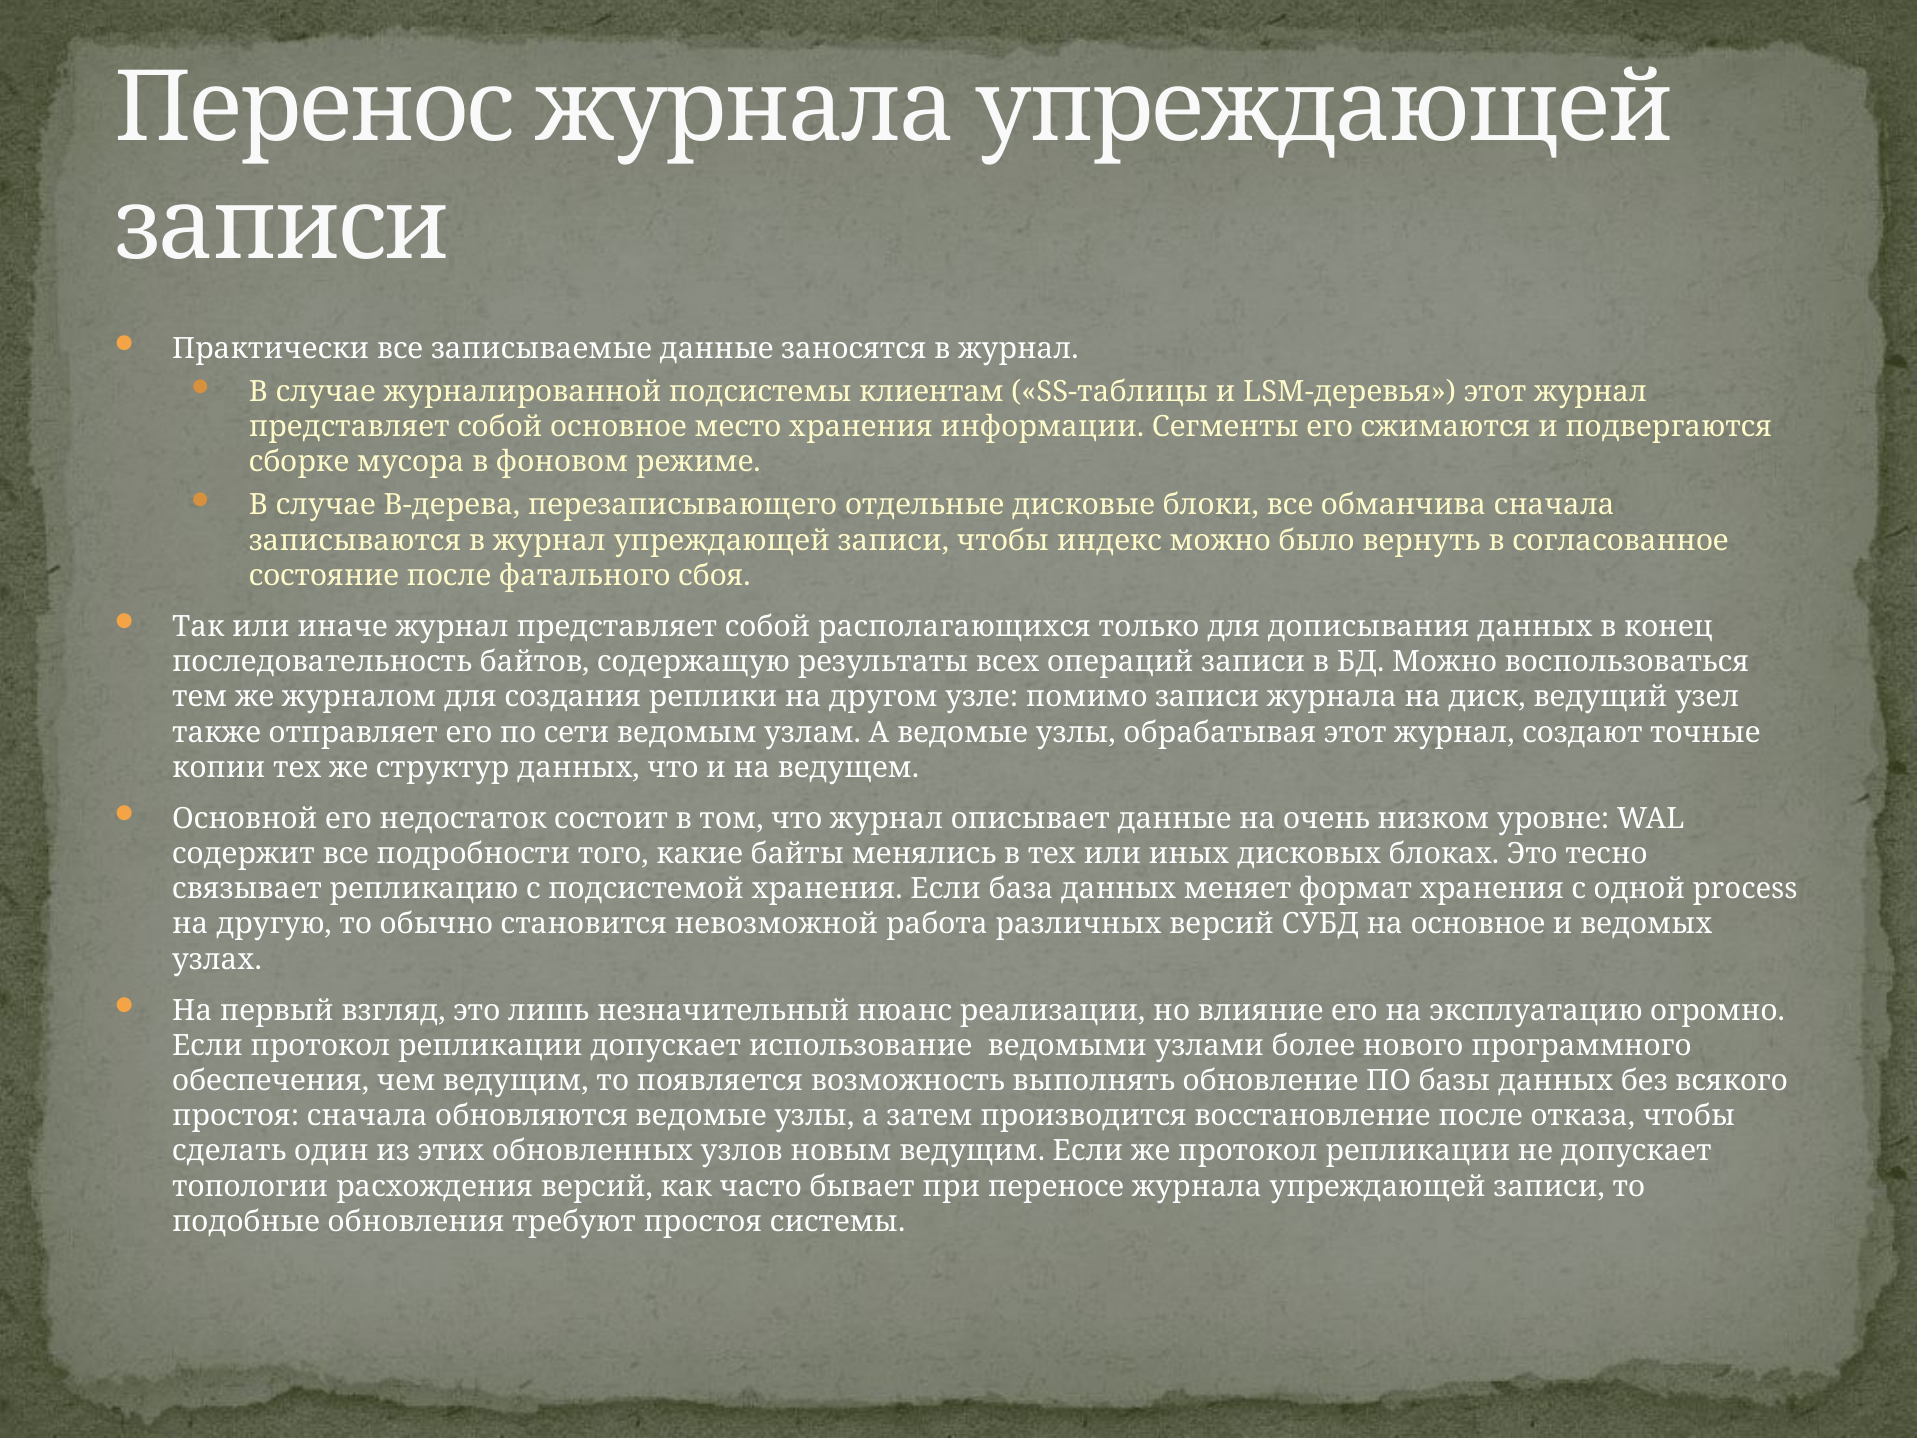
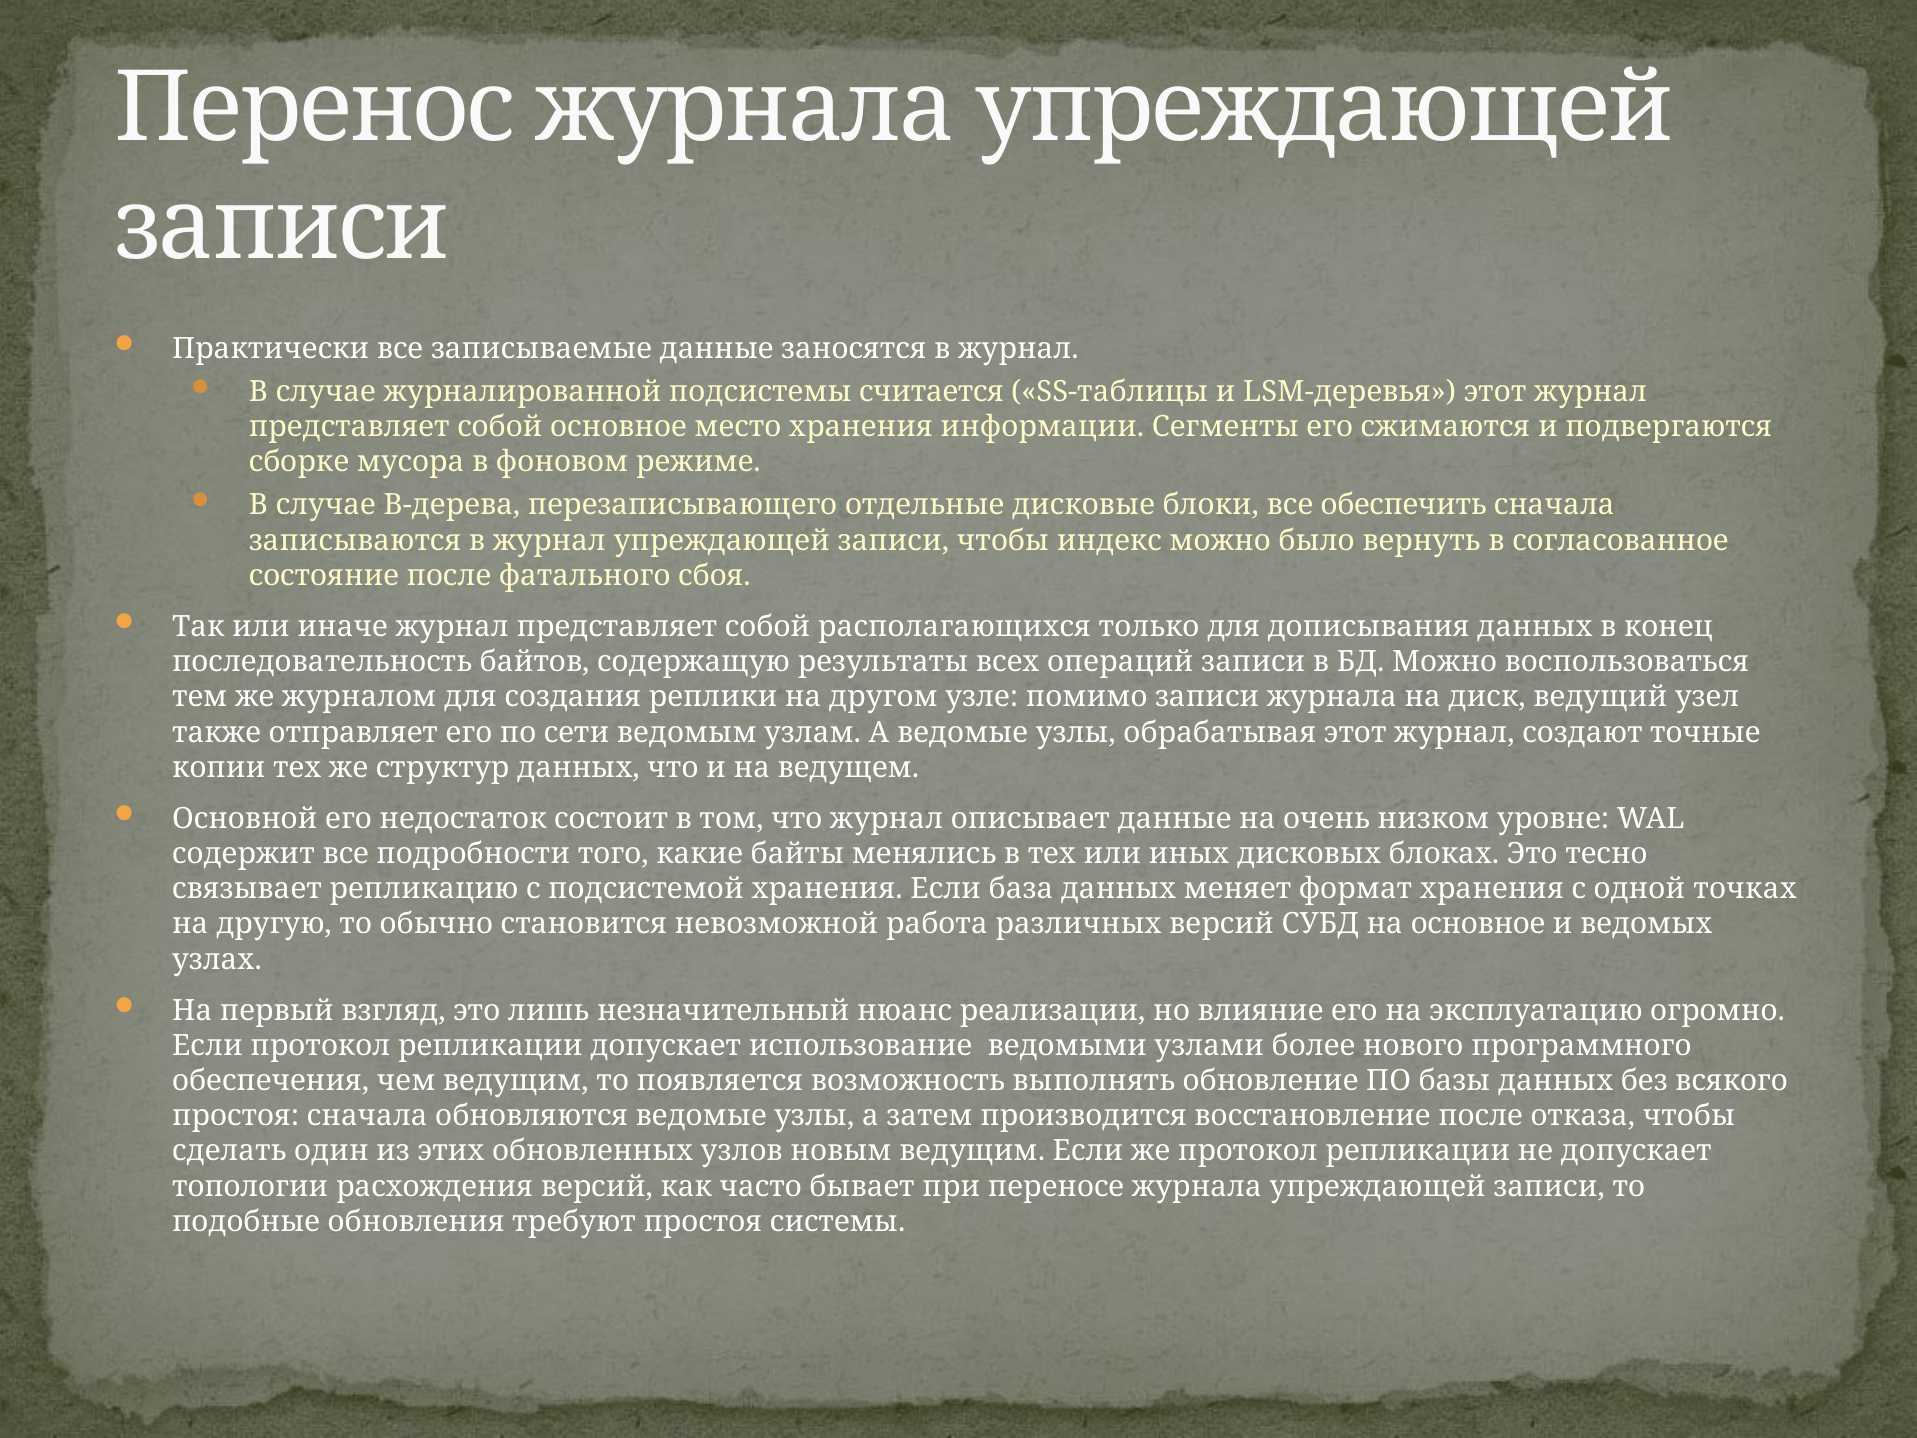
клиентам: клиентам -> считается
обманчива: обманчива -> обеспечить
process: process -> точках
